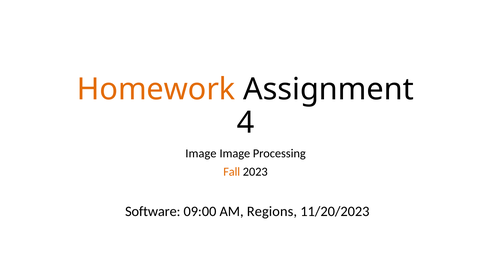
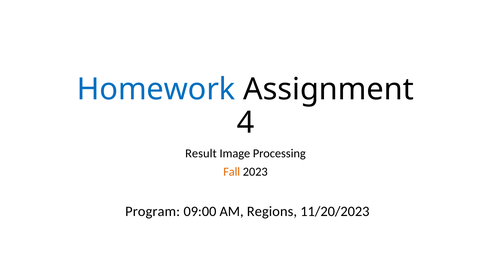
Homework colour: orange -> blue
Image at (201, 153): Image -> Result
Software: Software -> Program
